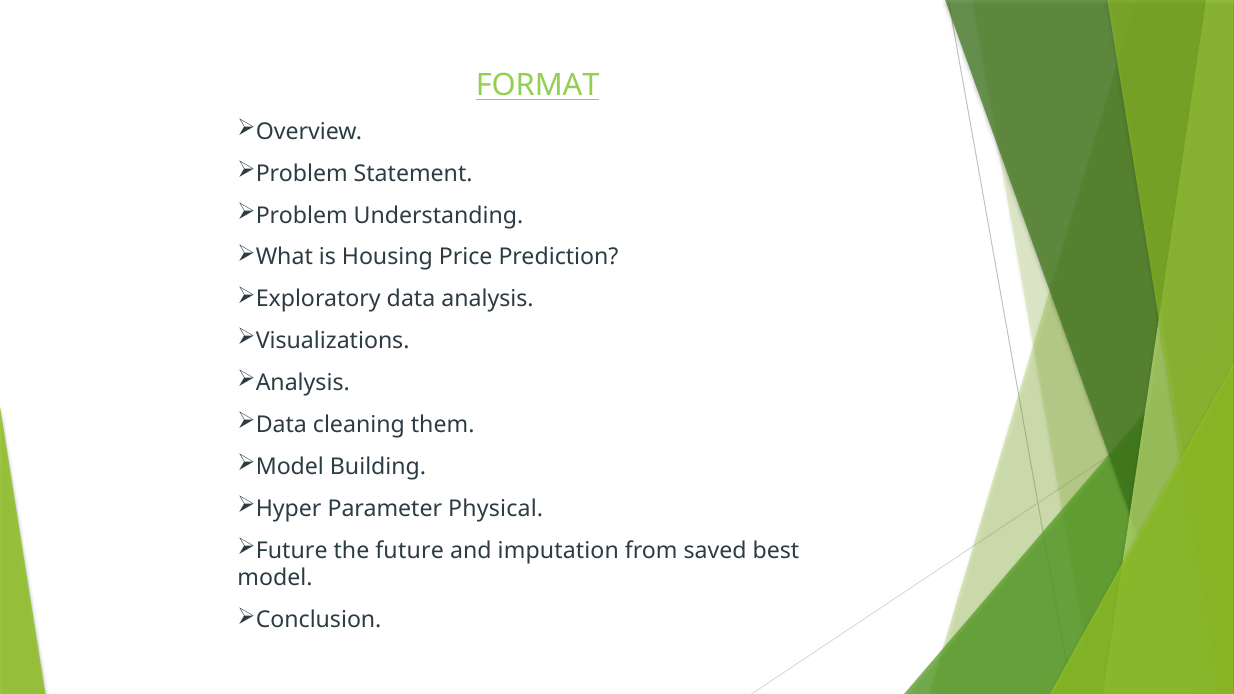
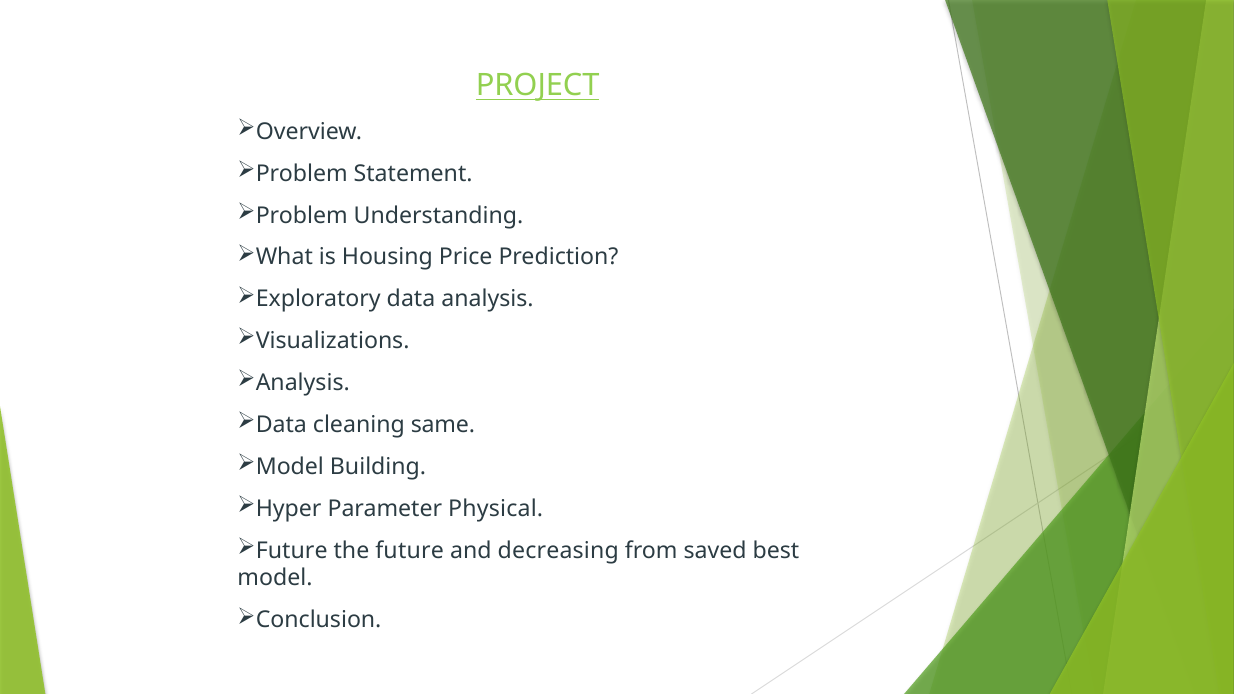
FORMAT: FORMAT -> PROJECT
them: them -> same
imputation: imputation -> decreasing
